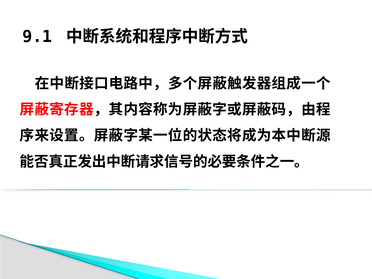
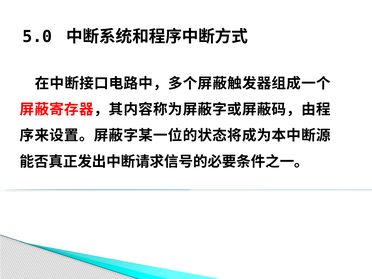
9.1: 9.1 -> 5.0
